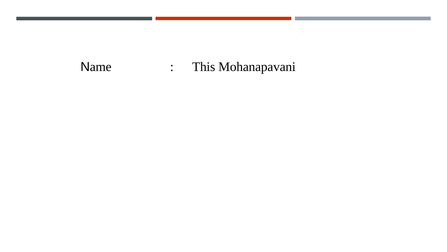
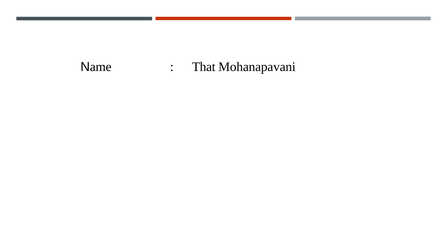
This: This -> That
